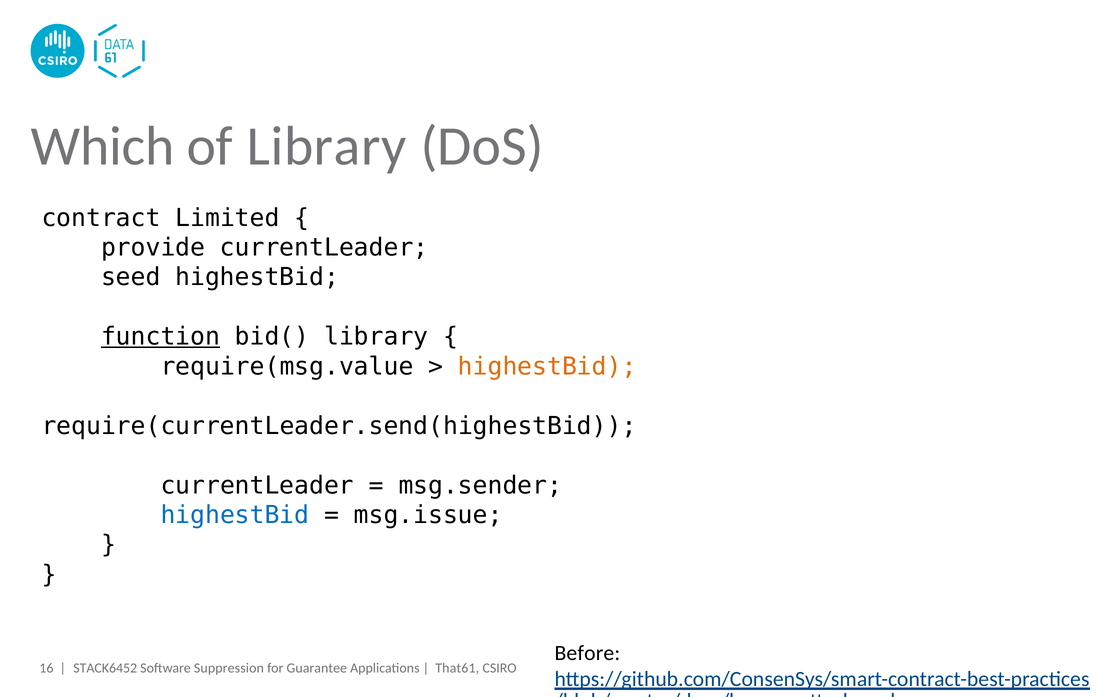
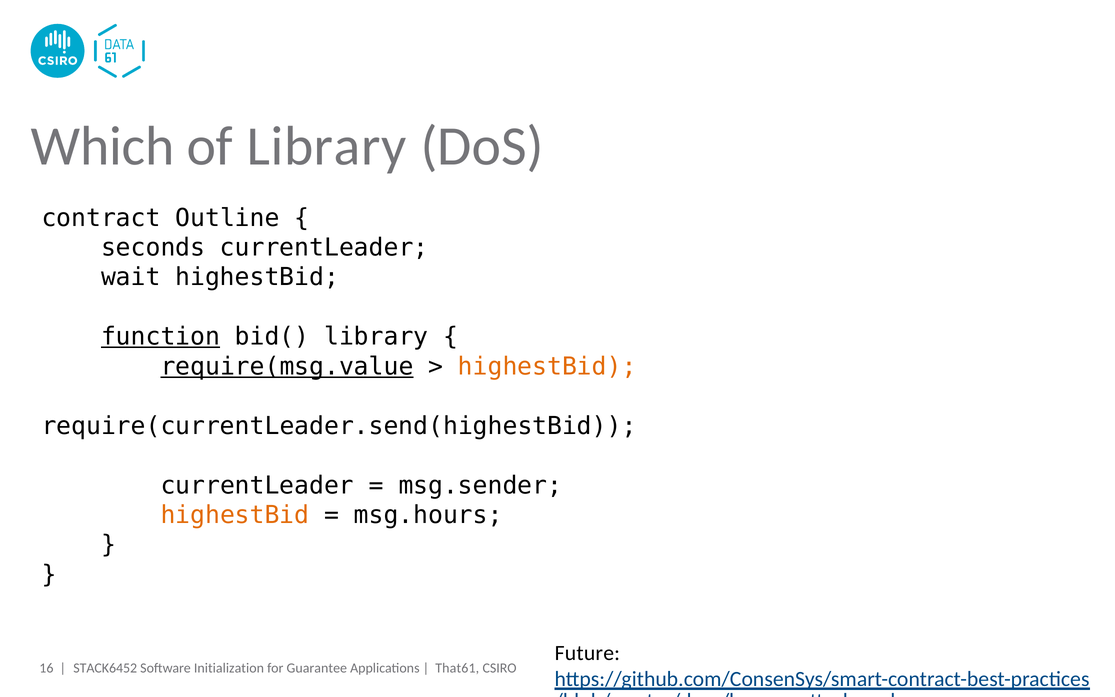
Limited: Limited -> Outline
provide: provide -> seconds
seed: seed -> wait
require(msg.value underline: none -> present
highestBid at (235, 515) colour: blue -> orange
msg.issue: msg.issue -> msg.hours
Before: Before -> Future
Suppression: Suppression -> Initialization
